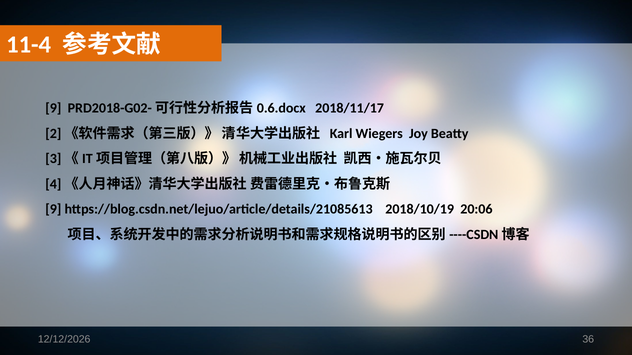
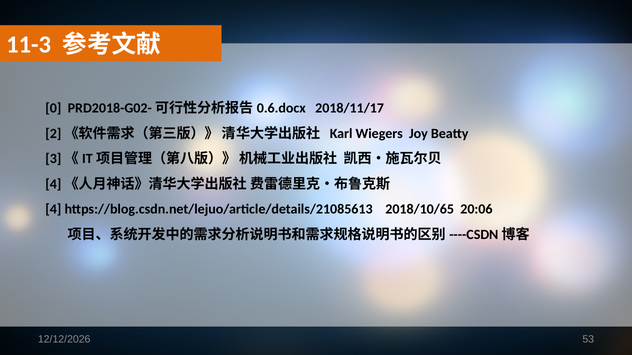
11-4: 11-4 -> 11-3
9 at (53, 108): 9 -> 0
9 at (53, 209): 9 -> 4
2018/10/19: 2018/10/19 -> 2018/10/65
36: 36 -> 53
